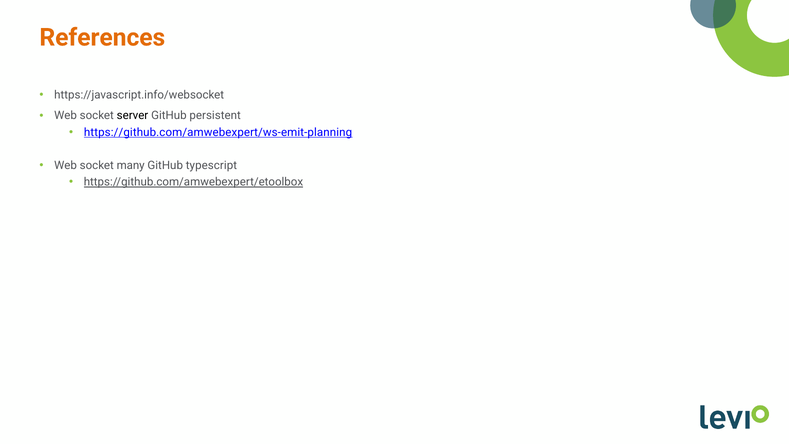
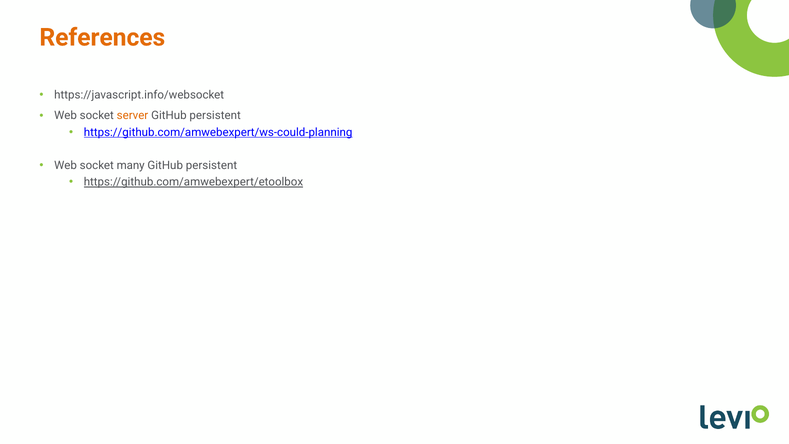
server colour: black -> orange
https://github.com/amwebexpert/ws-emit-planning: https://github.com/amwebexpert/ws-emit-planning -> https://github.com/amwebexpert/ws-could-planning
typescript at (211, 165): typescript -> persistent
